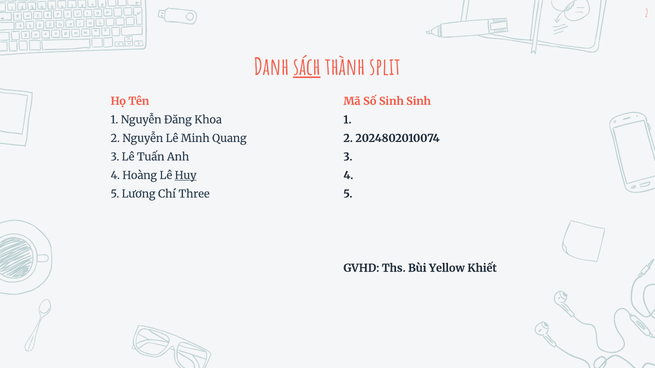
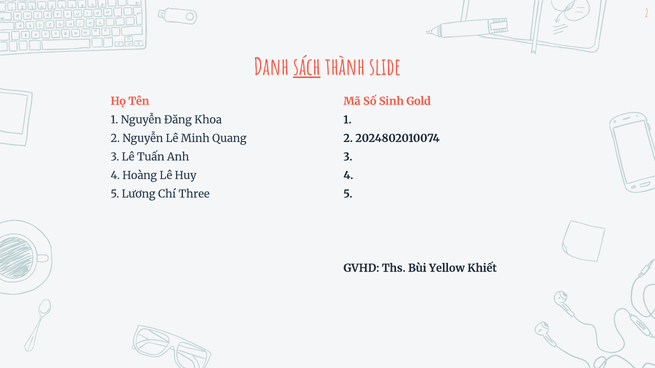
split: split -> slide
Sinh Sinh: Sinh -> Gold
Huy underline: present -> none
